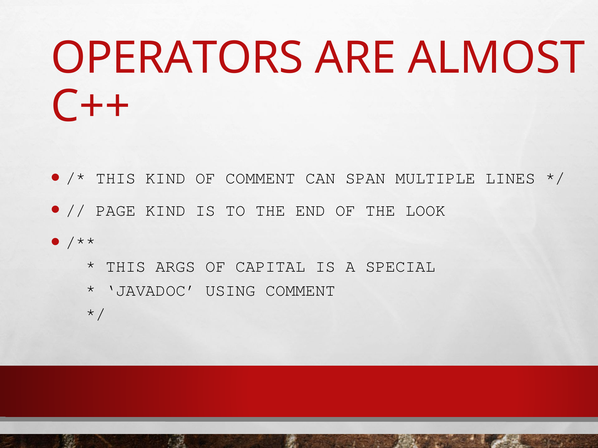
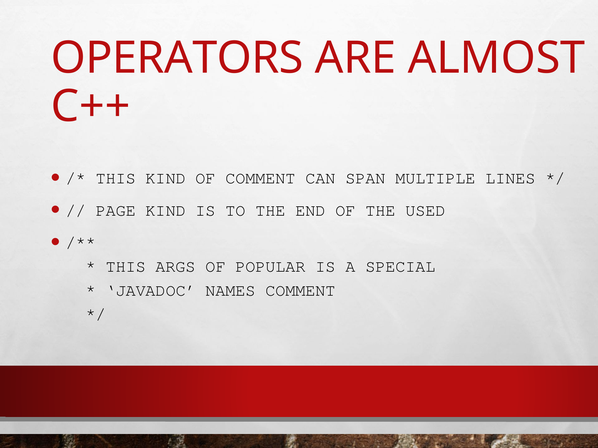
LOOK: LOOK -> USED
CAPITAL: CAPITAL -> POPULAR
USING: USING -> NAMES
